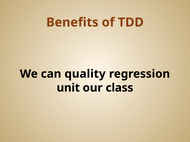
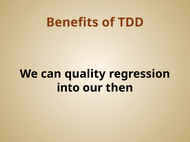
unit: unit -> into
class: class -> then
